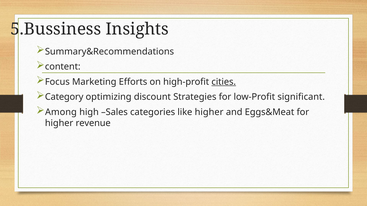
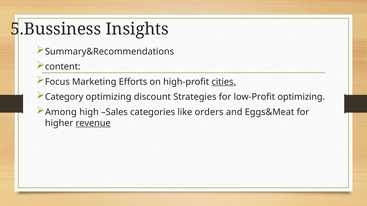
low-Profit significant: significant -> optimizing
like higher: higher -> orders
revenue underline: none -> present
